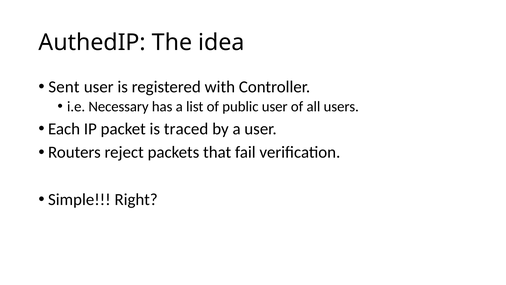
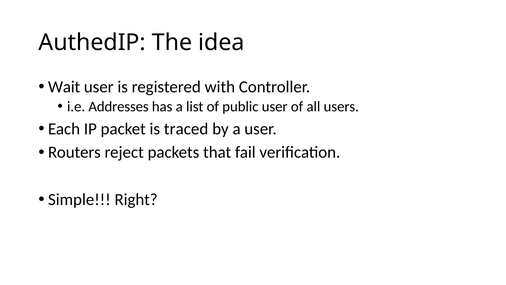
Sent: Sent -> Wait
Necessary: Necessary -> Addresses
